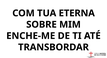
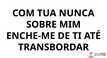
ETERNA: ETERNA -> NUNCA
